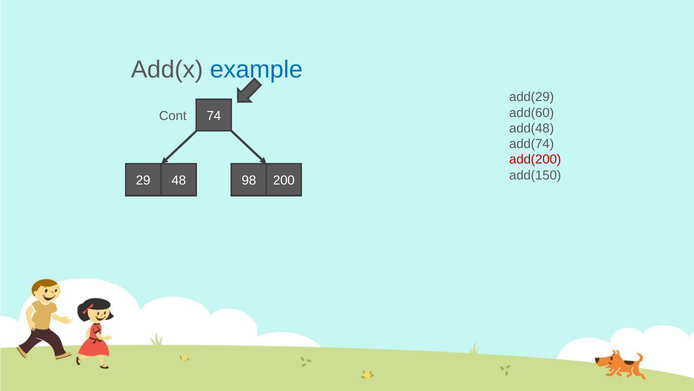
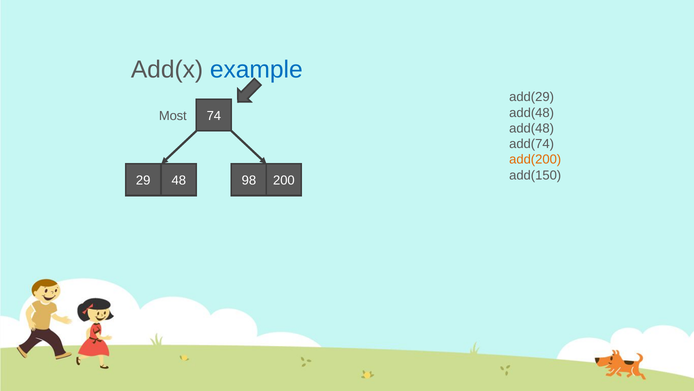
add(60 at (532, 113): add(60 -> add(48
Cont: Cont -> Most
add(200 colour: red -> orange
